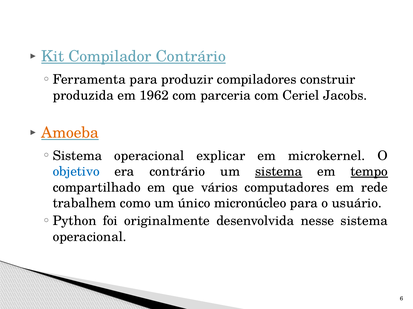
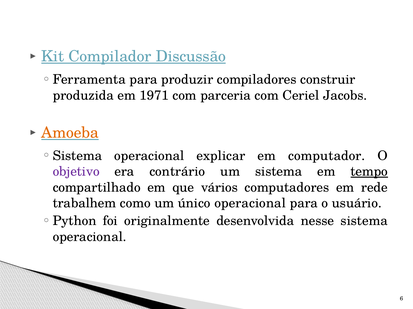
Compilador Contrário: Contrário -> Discussão
1962: 1962 -> 1971
microkernel: microkernel -> computador
objetivo colour: blue -> purple
sistema at (279, 172) underline: present -> none
único micronúcleo: micronúcleo -> operacional
